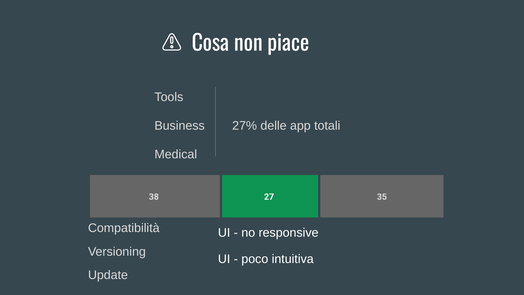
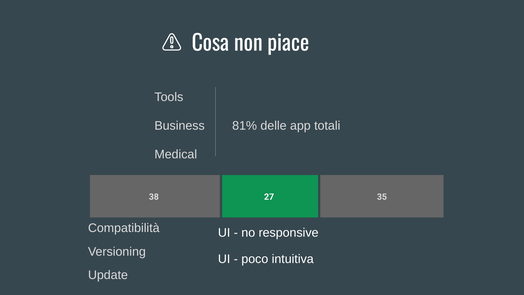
27%: 27% -> 81%
